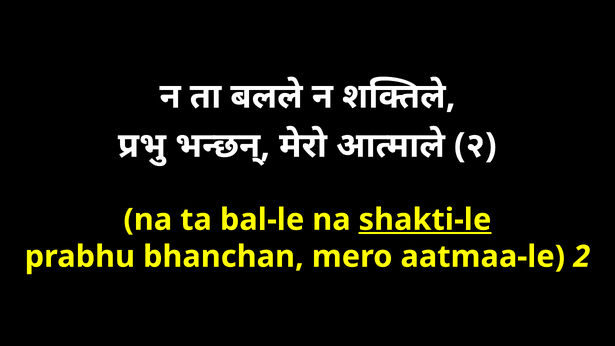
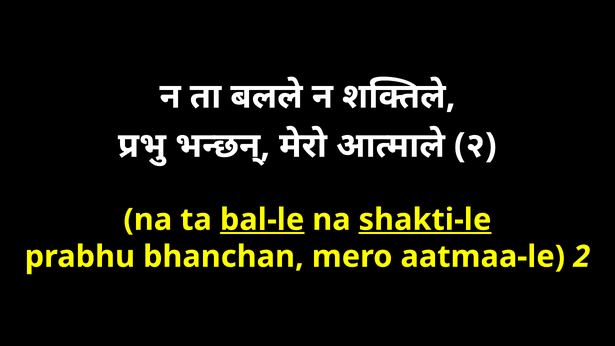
bal-le underline: none -> present
